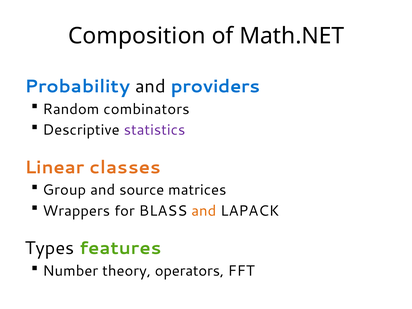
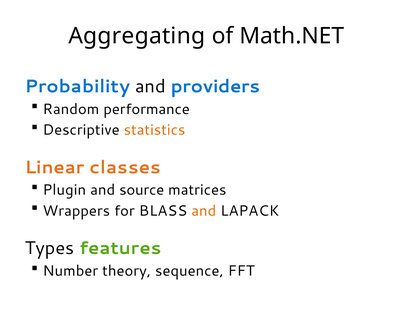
Composition: Composition -> Aggregating
combinators: combinators -> performance
statistics colour: purple -> orange
Group: Group -> Plugin
operators: operators -> sequence
